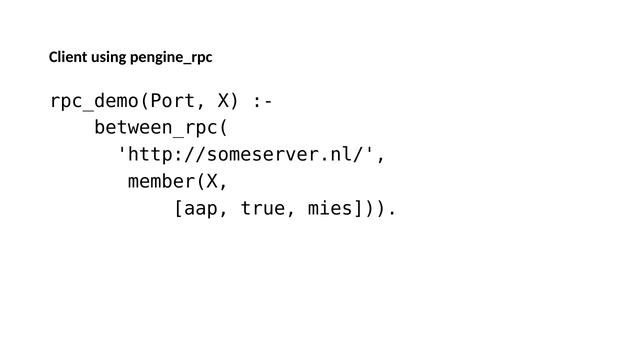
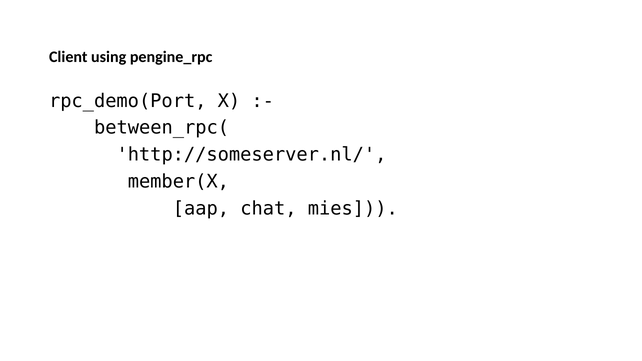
true: true -> chat
